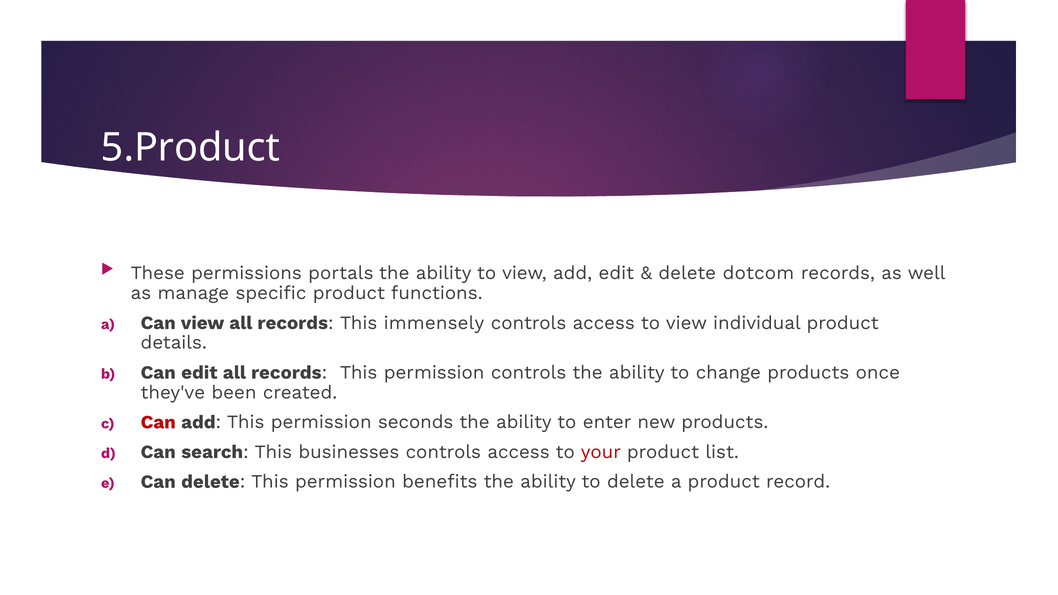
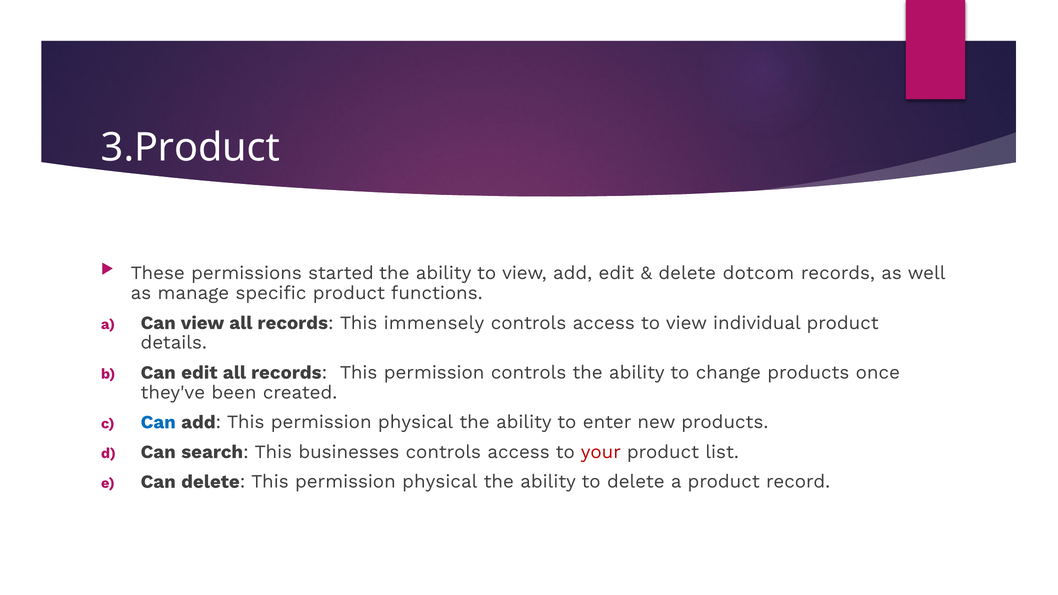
5.Product: 5.Product -> 3.Product
portals: portals -> started
Can at (158, 422) colour: red -> blue
add This permission seconds: seconds -> physical
delete This permission benefits: benefits -> physical
